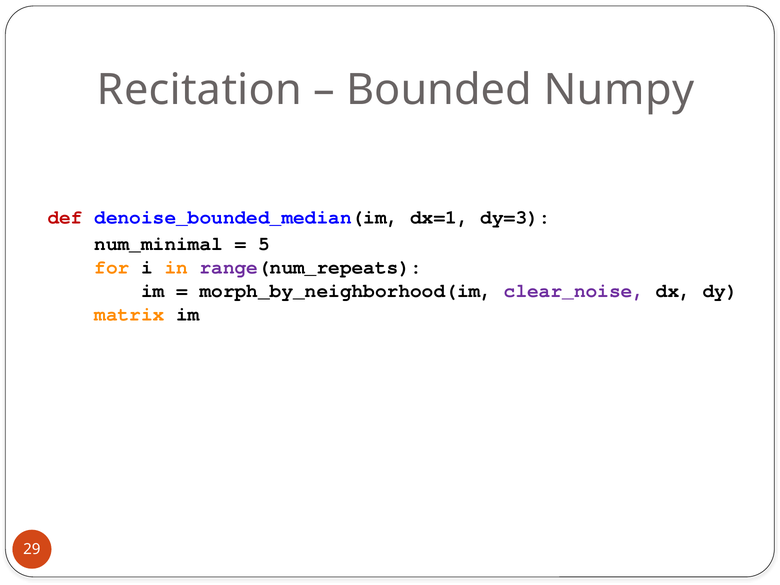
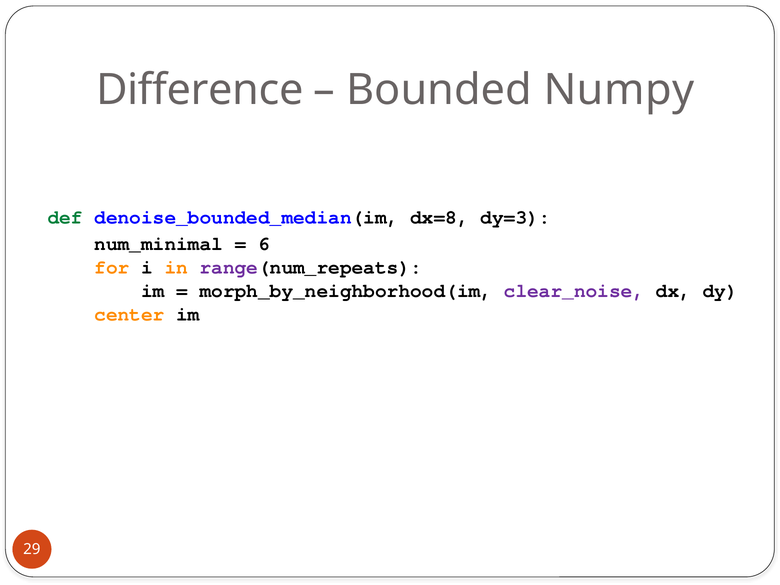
Recitation: Recitation -> Difference
def colour: red -> green
dx=1: dx=1 -> dx=8
5: 5 -> 6
matrix: matrix -> center
